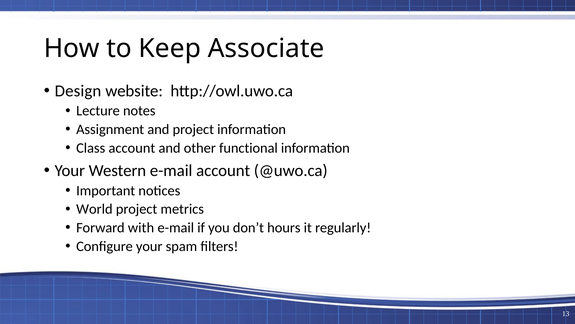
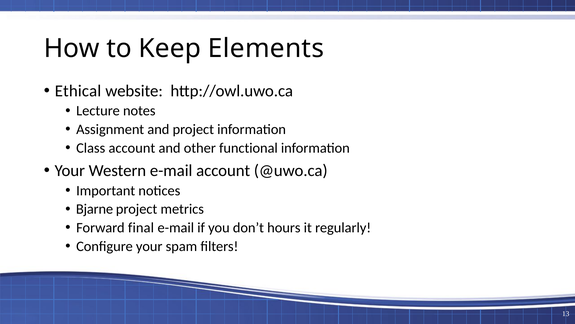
Associate: Associate -> Elements
Design: Design -> Ethical
World: World -> Bjarne
with: with -> final
